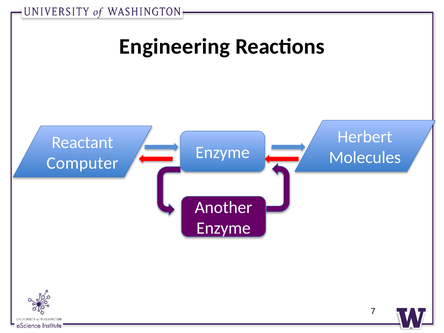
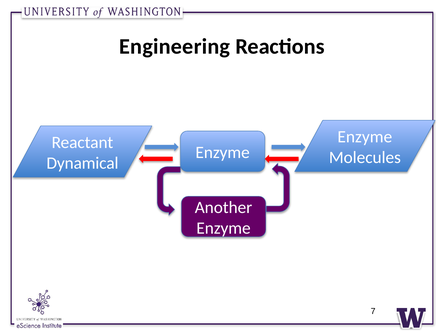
Herbert at (365, 137): Herbert -> Enzyme
Computer: Computer -> Dynamical
